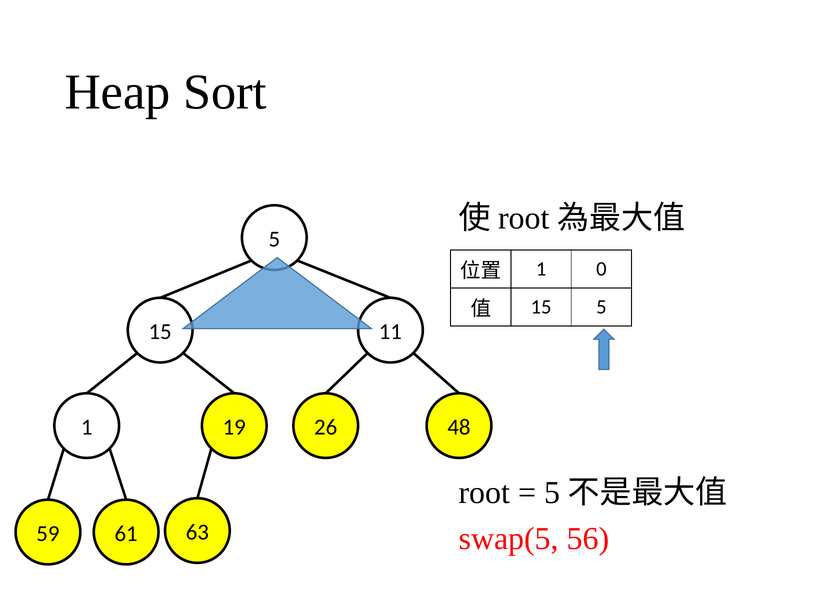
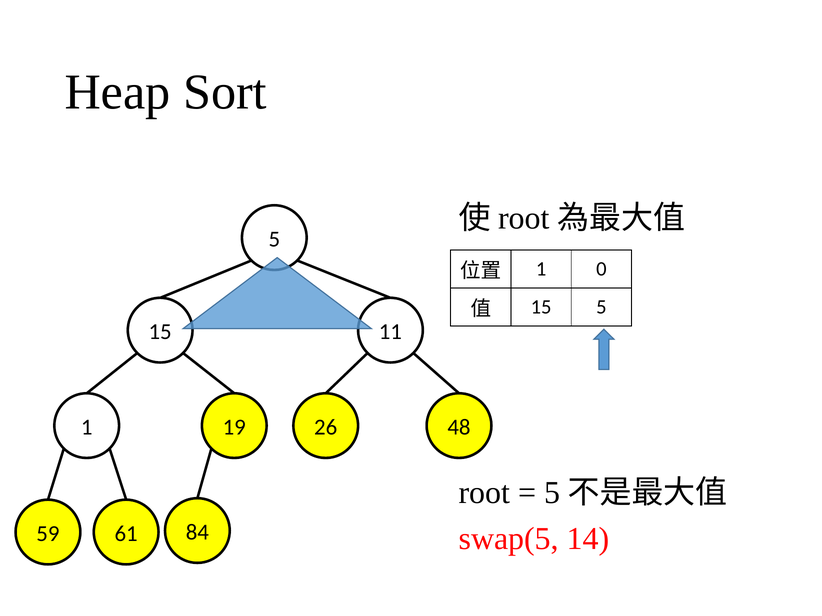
56: 56 -> 14
63: 63 -> 84
